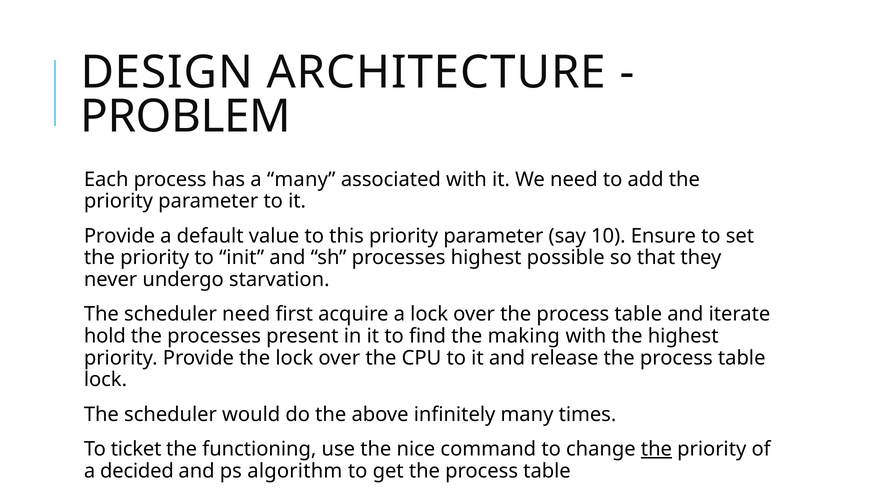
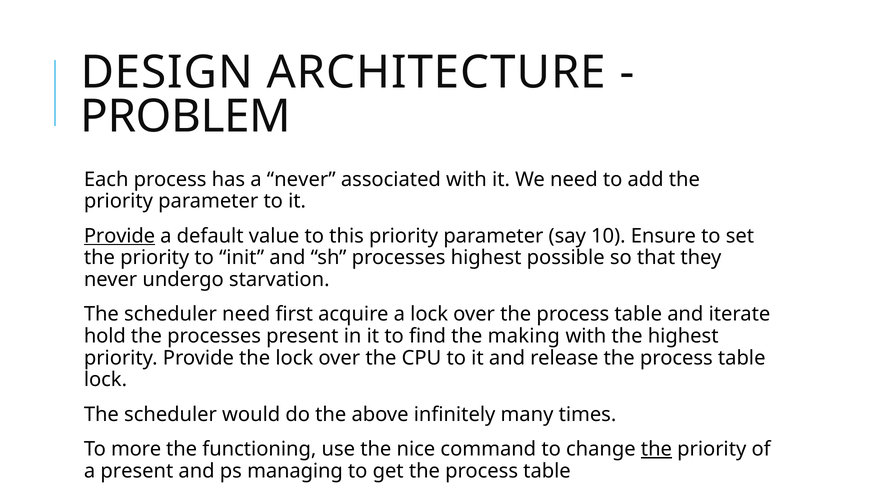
a many: many -> never
Provide at (120, 236) underline: none -> present
ticket: ticket -> more
a decided: decided -> present
algorithm: algorithm -> managing
